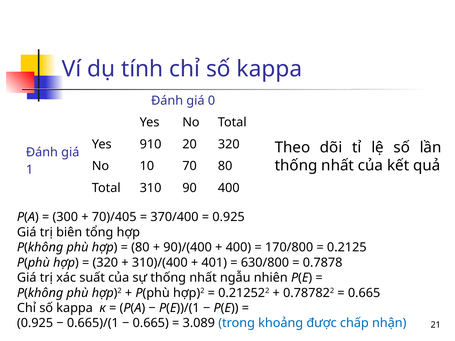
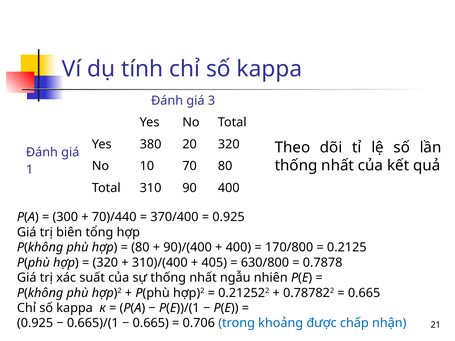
0: 0 -> 3
910: 910 -> 380
70)/405: 70)/405 -> 70)/440
401: 401 -> 405
3.089: 3.089 -> 0.706
